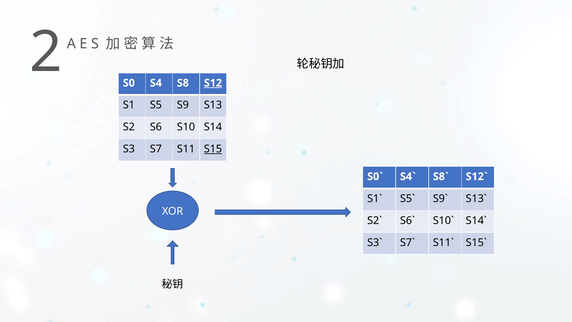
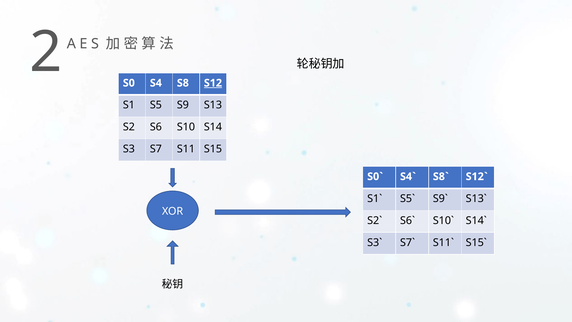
S15 underline: present -> none
